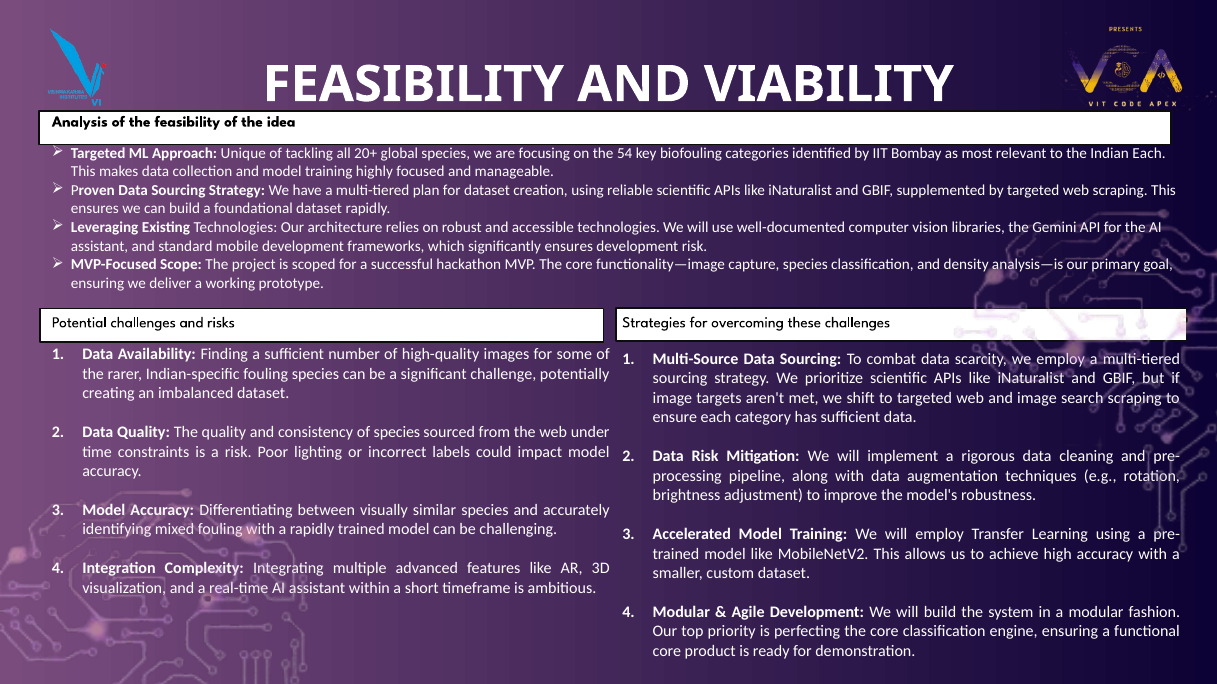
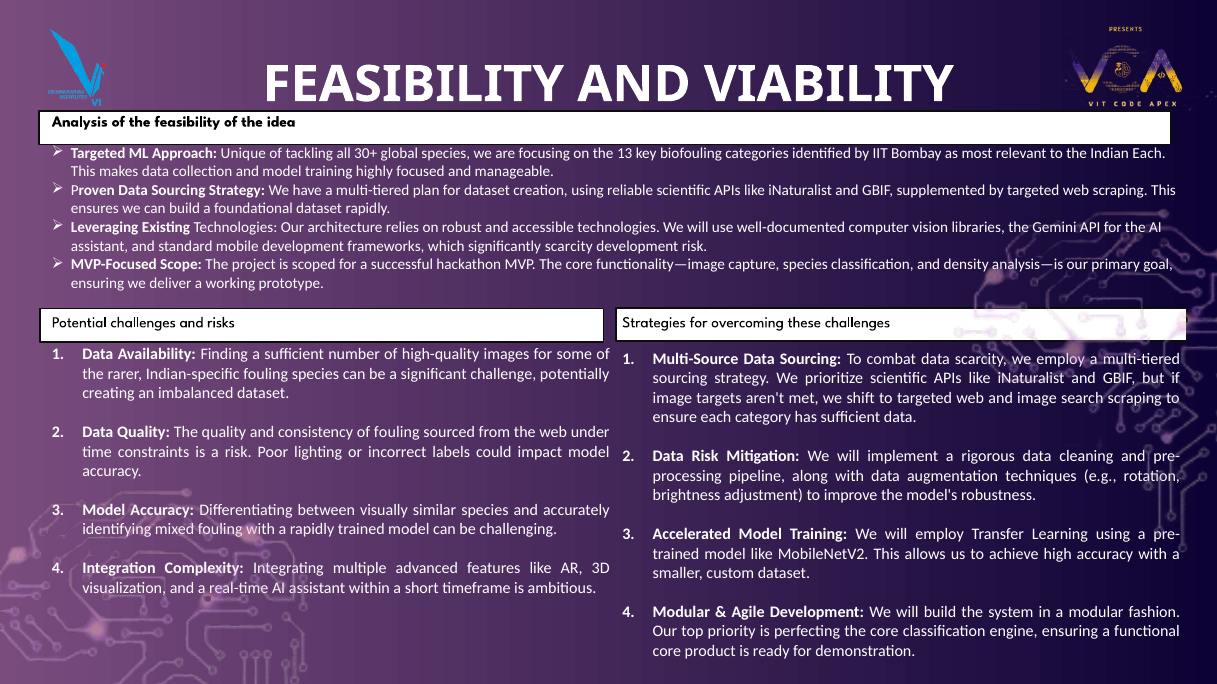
20+: 20+ -> 30+
54: 54 -> 13
significantly ensures: ensures -> scarcity
of species: species -> fouling
